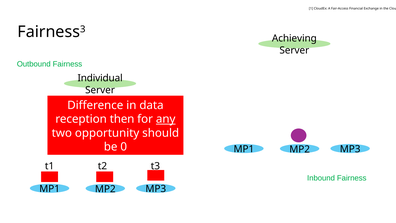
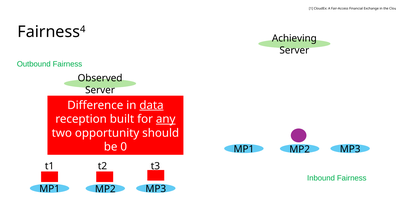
3: 3 -> 4
Individual: Individual -> Observed
data underline: none -> present
then: then -> built
